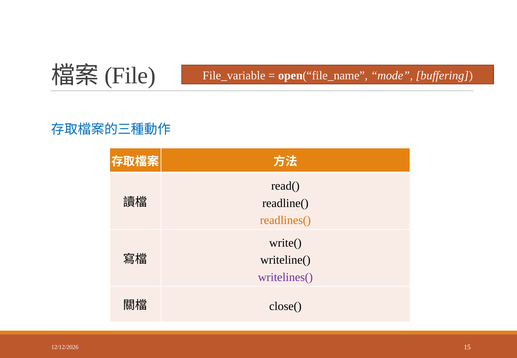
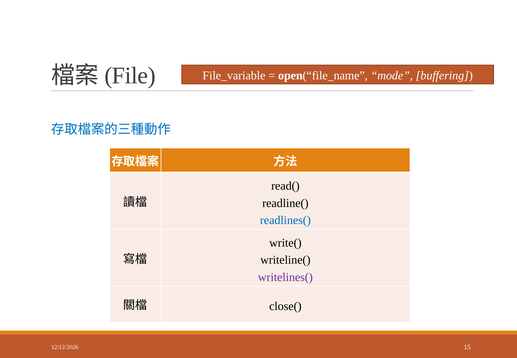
readlines( colour: orange -> blue
